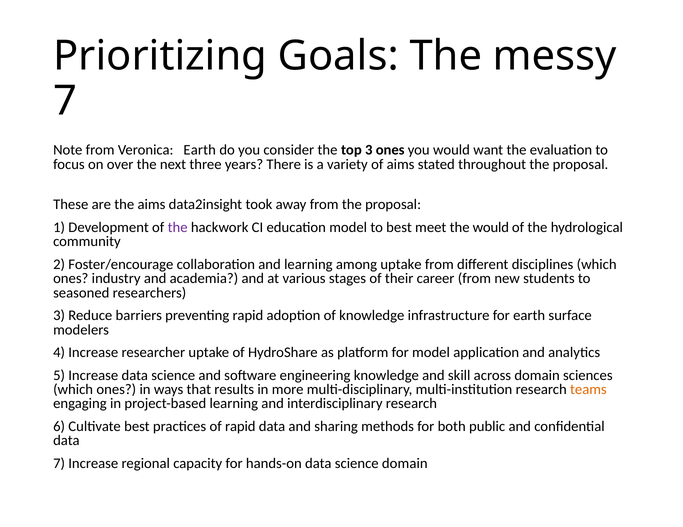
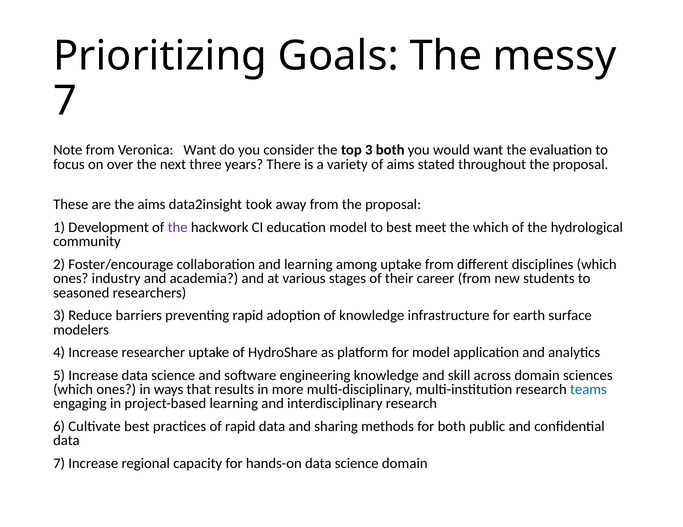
Veronica Earth: Earth -> Want
3 ones: ones -> both
the would: would -> which
teams colour: orange -> blue
